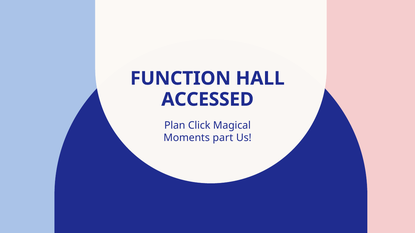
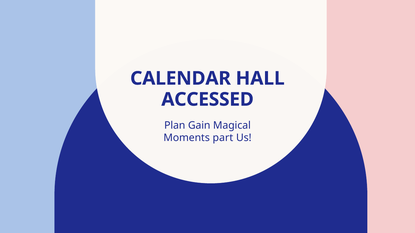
FUNCTION: FUNCTION -> CALENDAR
Click: Click -> Gain
